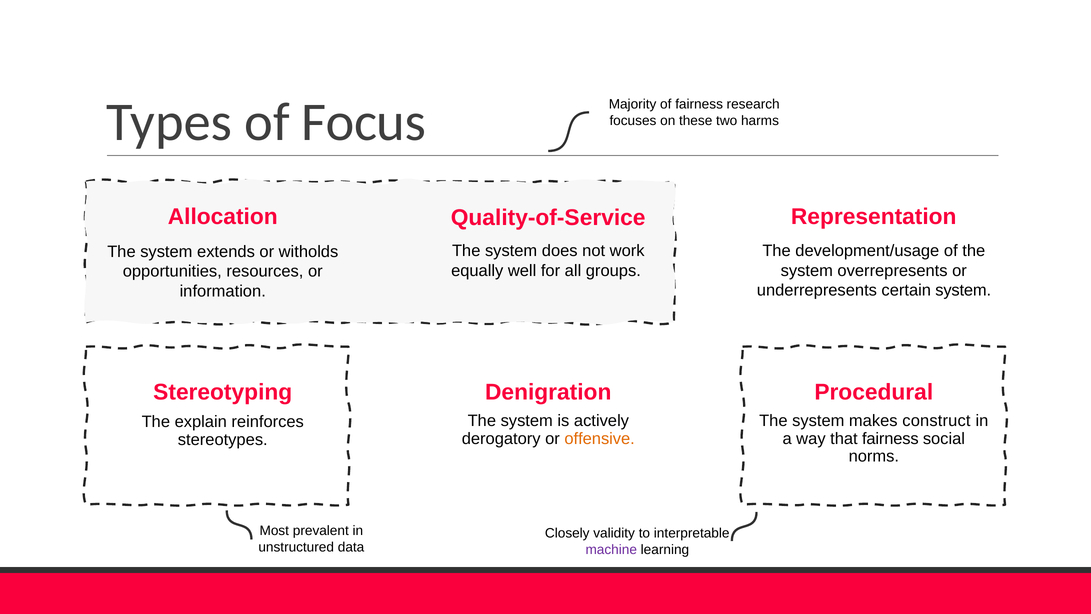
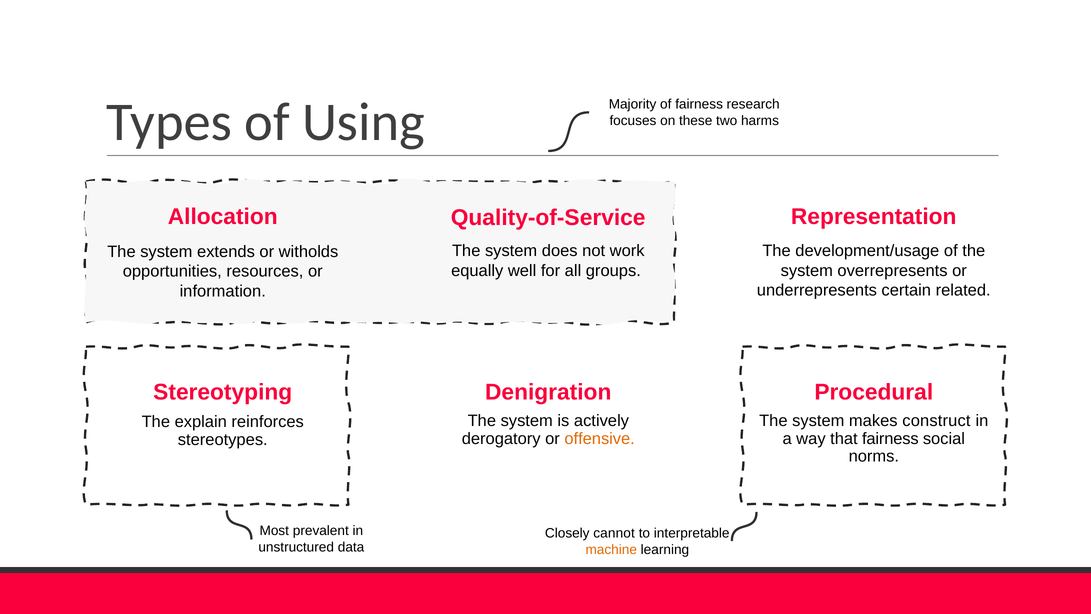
Focus: Focus -> Using
certain system: system -> related
validity: validity -> cannot
machine colour: purple -> orange
